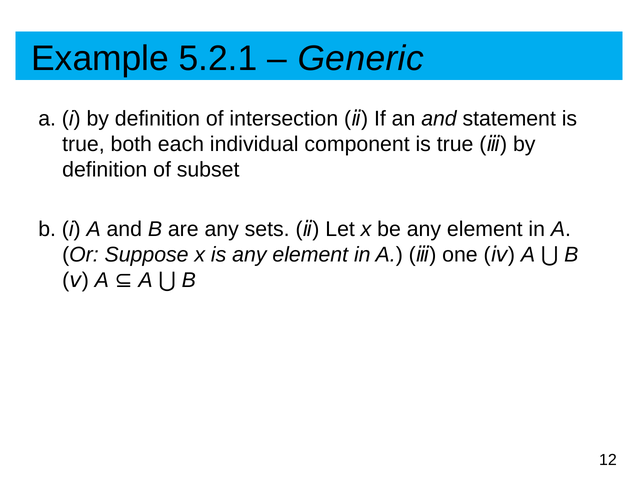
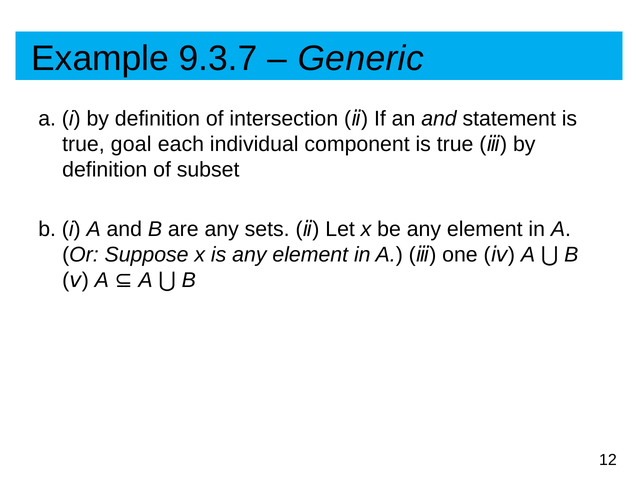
5.2.1: 5.2.1 -> 9.3.7
both: both -> goal
